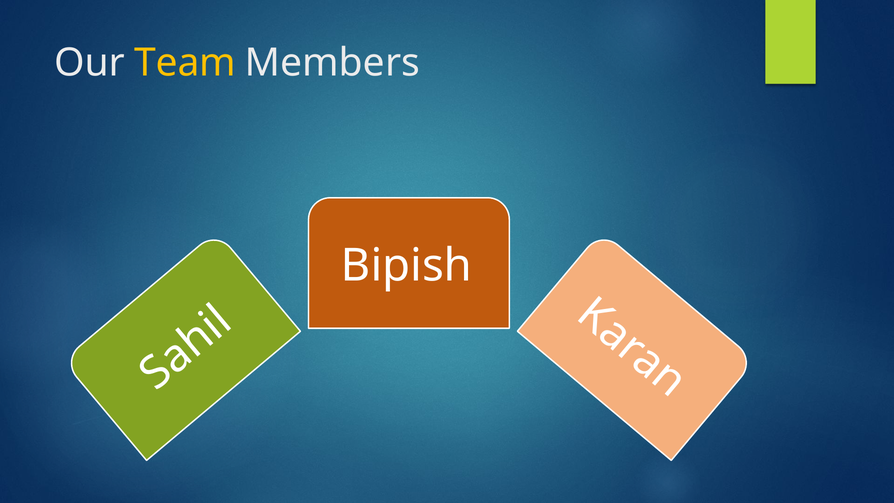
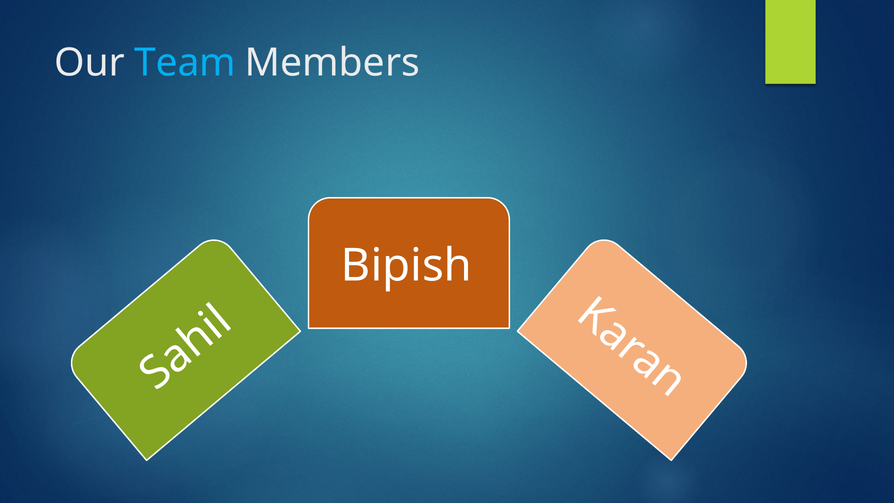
Team colour: yellow -> light blue
